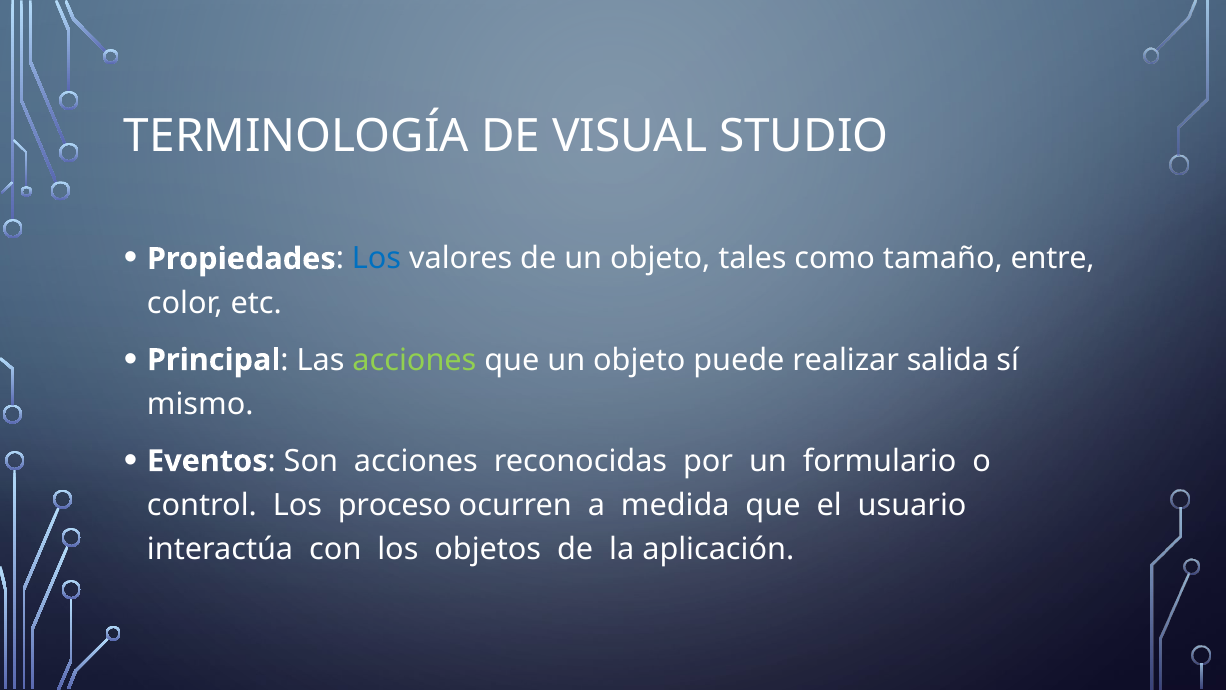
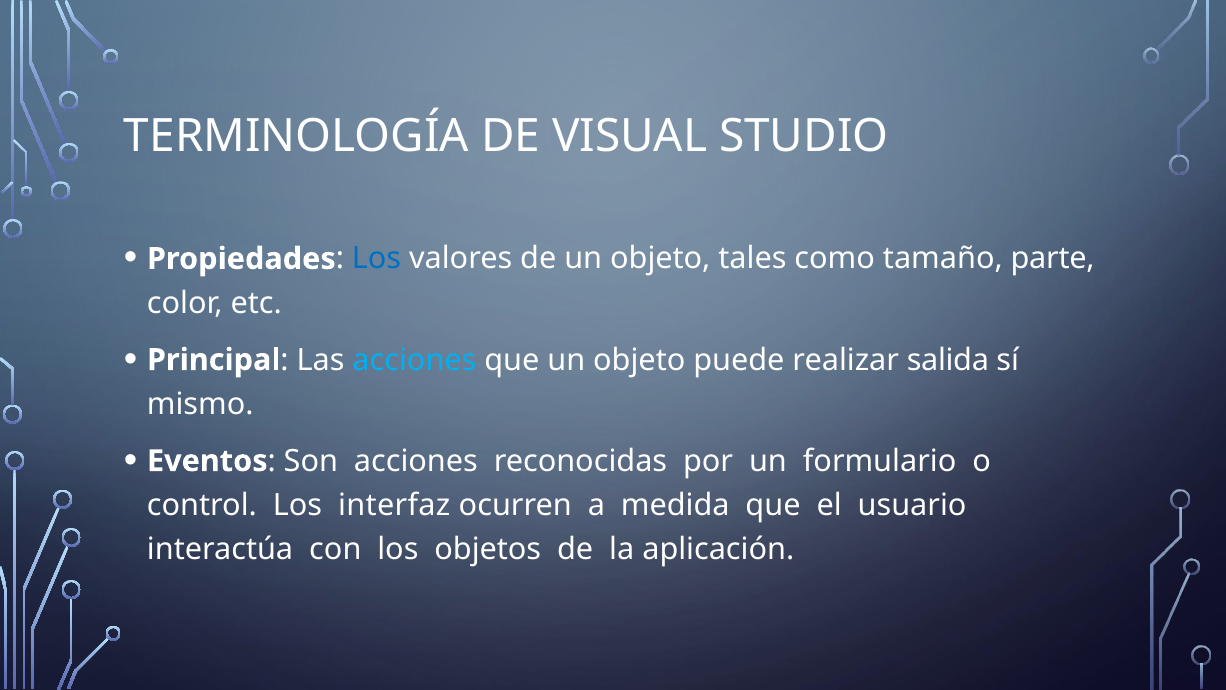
entre: entre -> parte
acciones at (414, 360) colour: light green -> light blue
proceso: proceso -> interfaz
